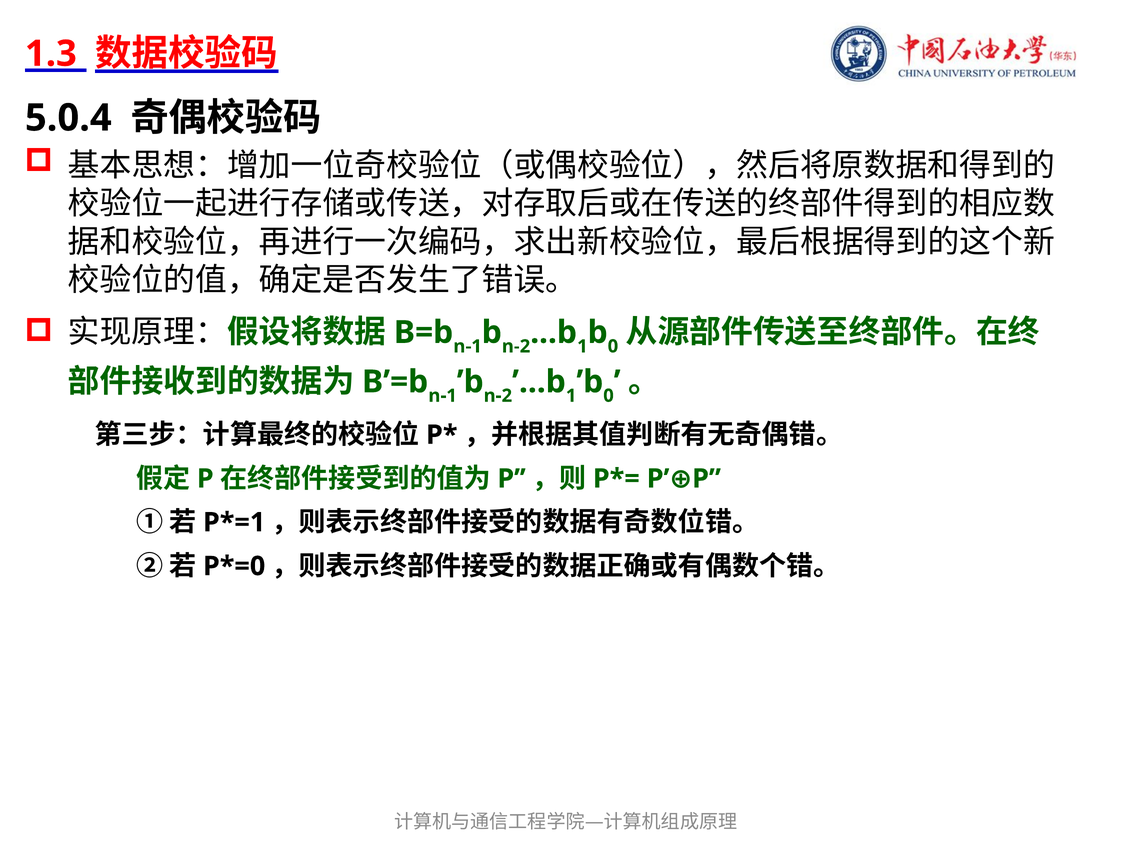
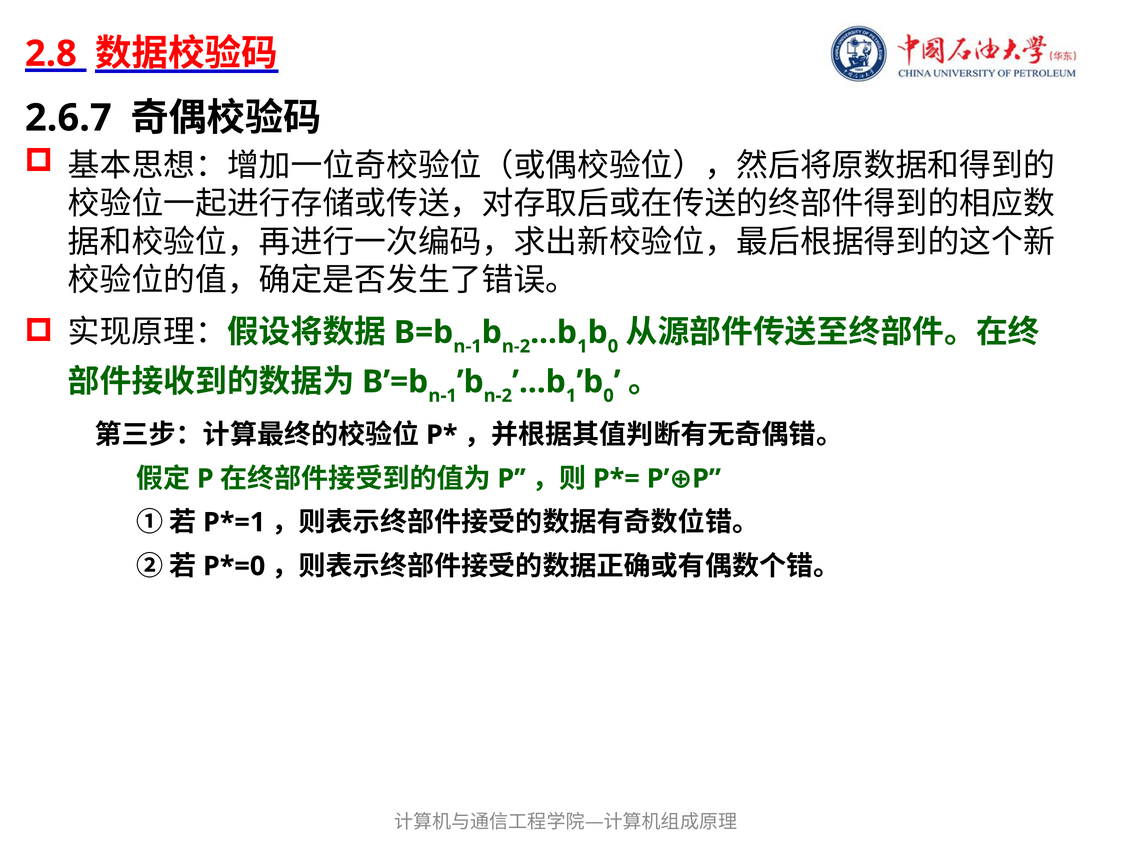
1.3: 1.3 -> 2.8
5.0.4: 5.0.4 -> 2.6.7
